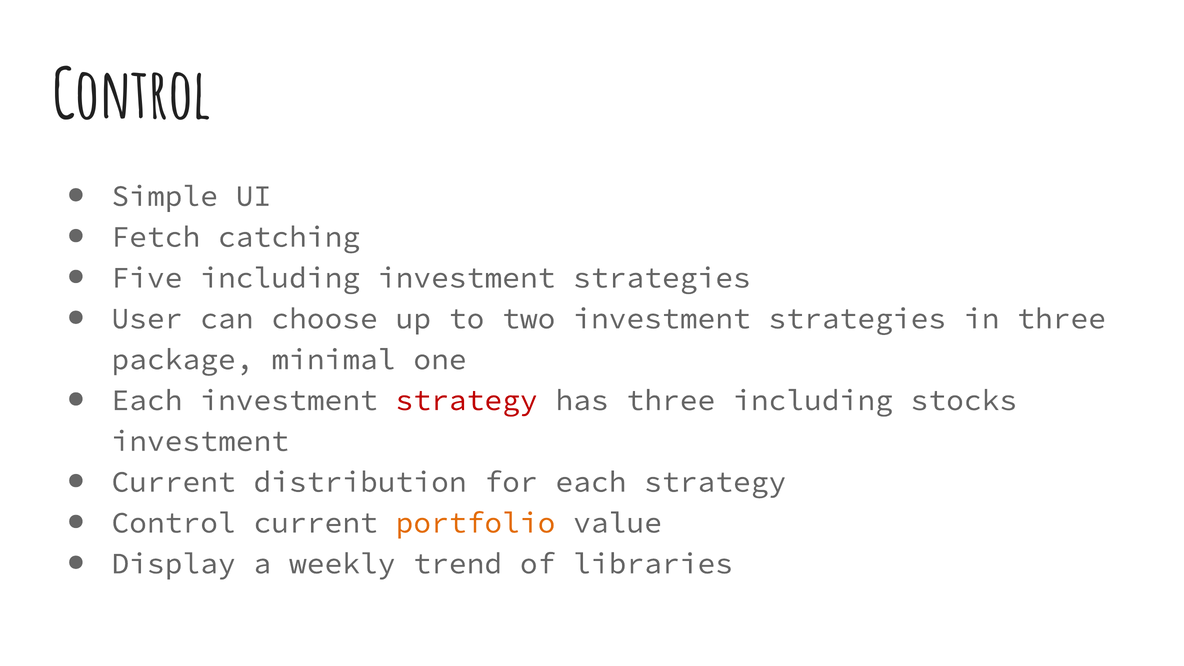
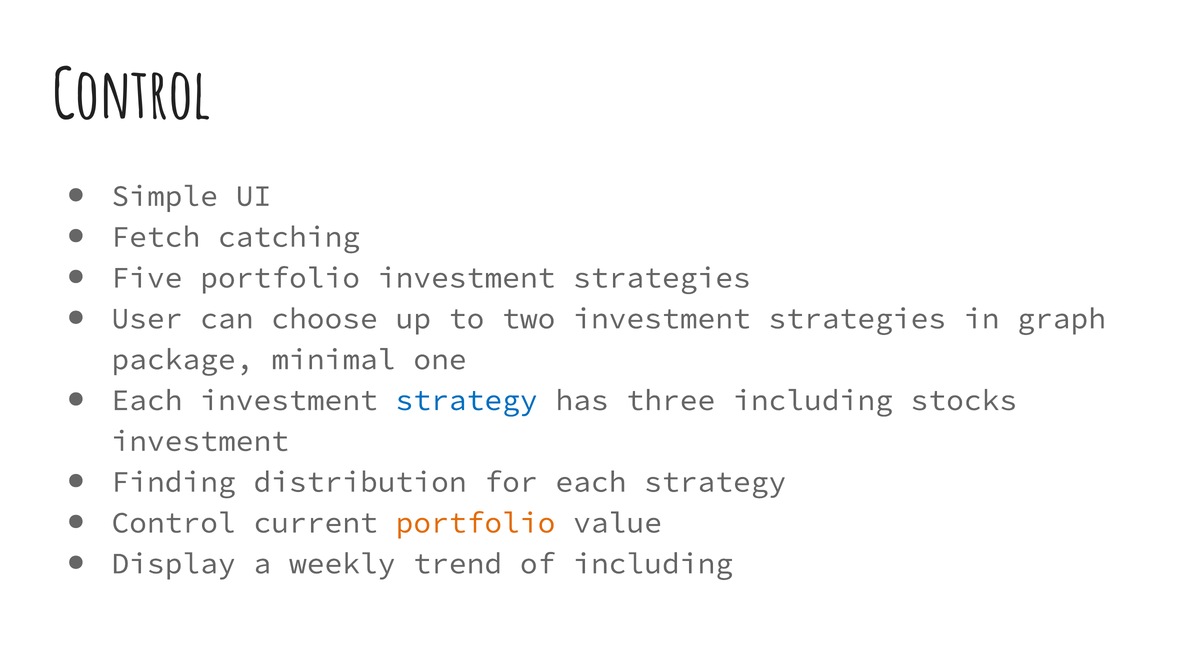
Five including: including -> portfolio
in three: three -> graph
strategy at (467, 400) colour: red -> blue
Current at (174, 482): Current -> Finding
of libraries: libraries -> including
